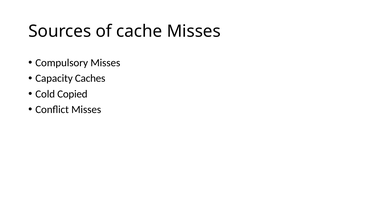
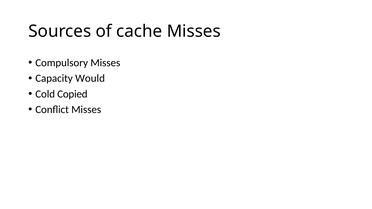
Caches: Caches -> Would
